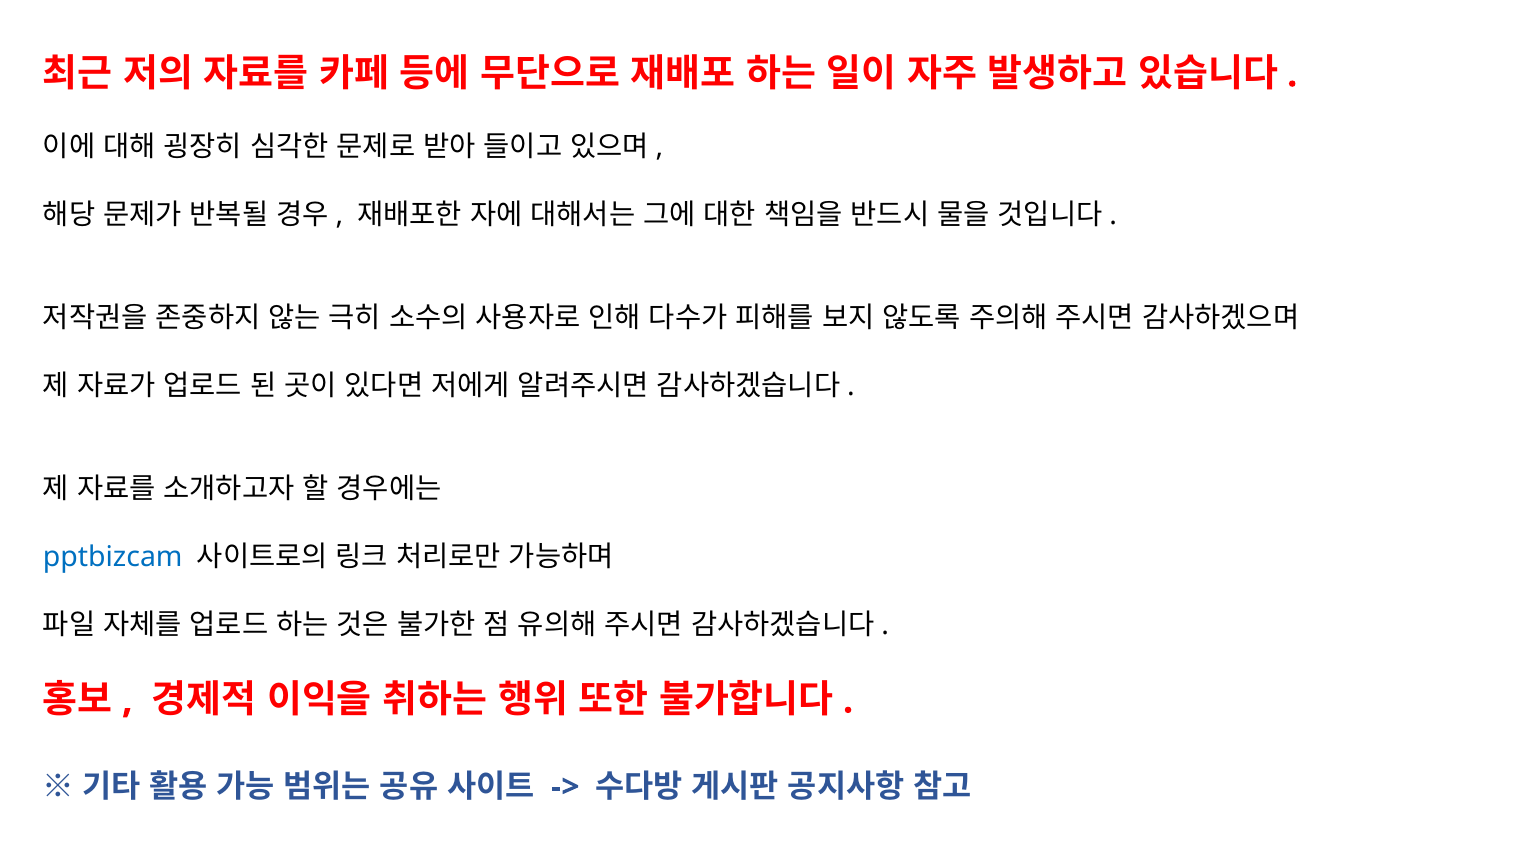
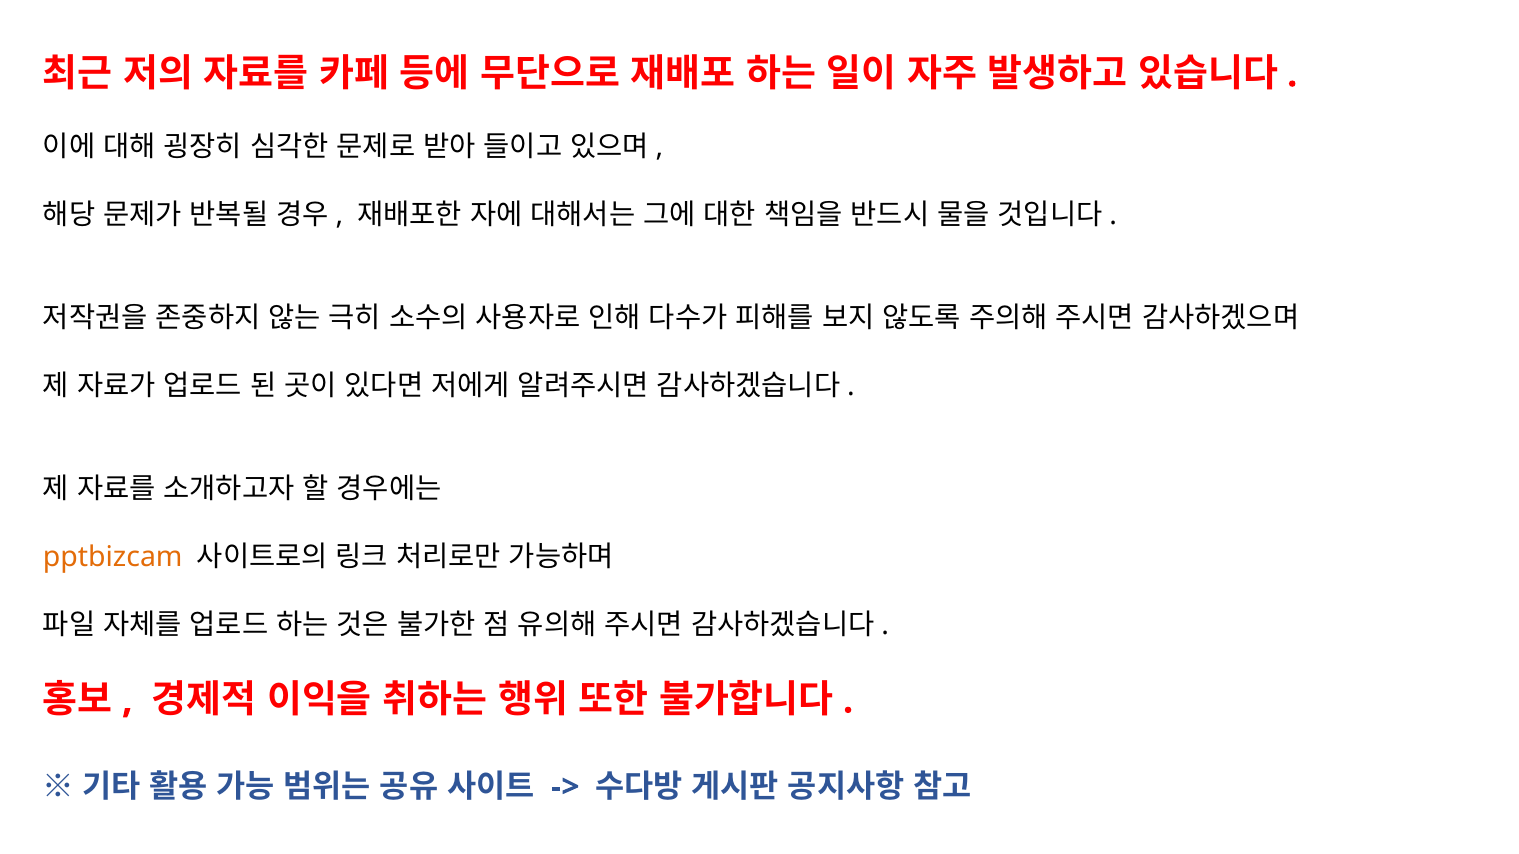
pptbizcam colour: blue -> orange
